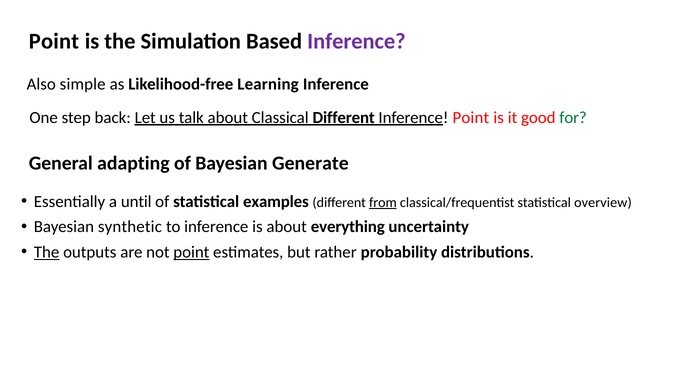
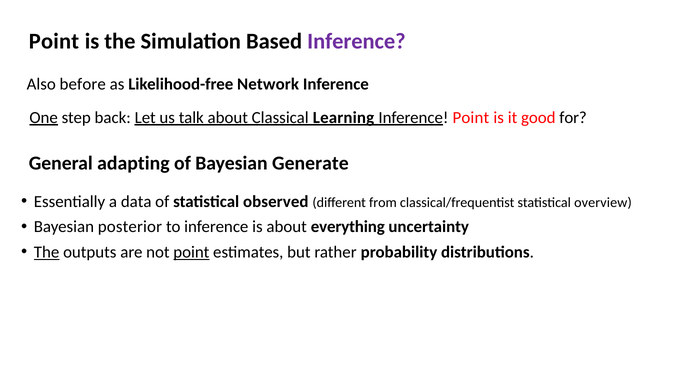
simple: simple -> before
Learning: Learning -> Network
One underline: none -> present
Classical Different: Different -> Learning
for colour: green -> black
until: until -> data
examples: examples -> observed
from underline: present -> none
synthetic: synthetic -> posterior
